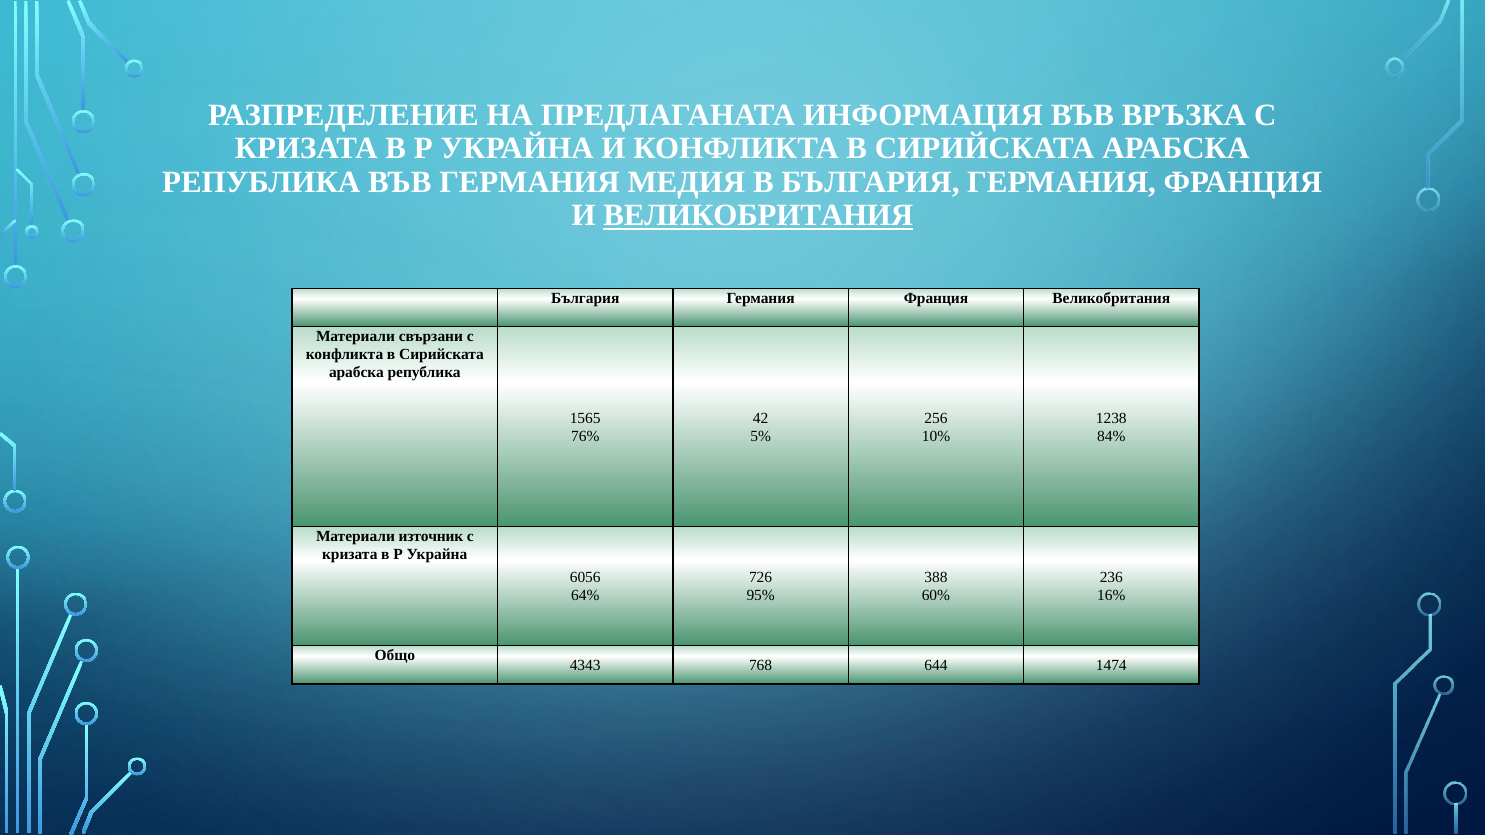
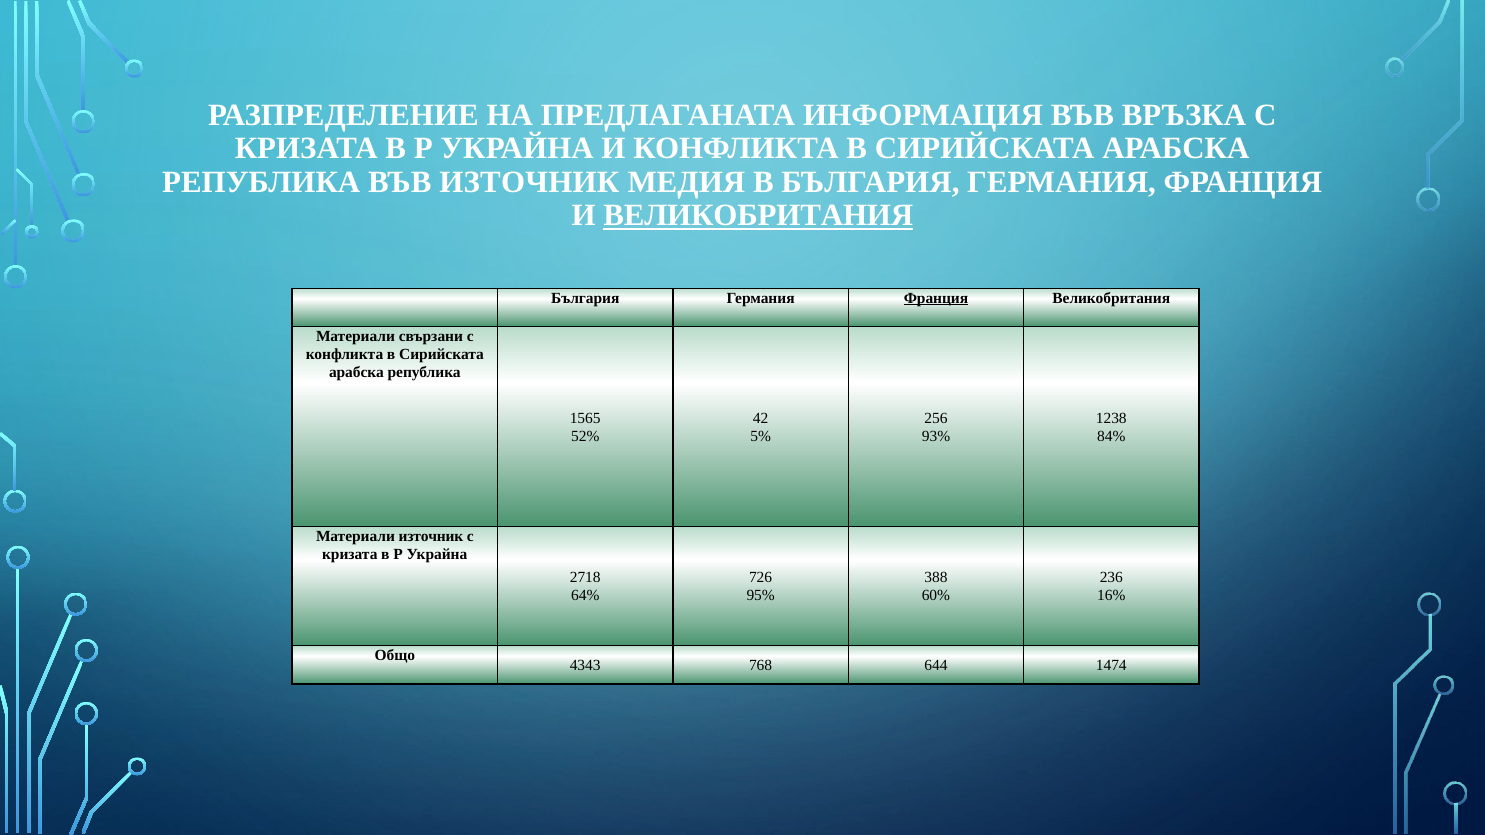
ВЪВ ГЕРМАНИЯ: ГЕРМАНИЯ -> ИЗТОЧНИК
Франция at (936, 298) underline: none -> present
76%: 76% -> 52%
10%: 10% -> 93%
6056: 6056 -> 2718
